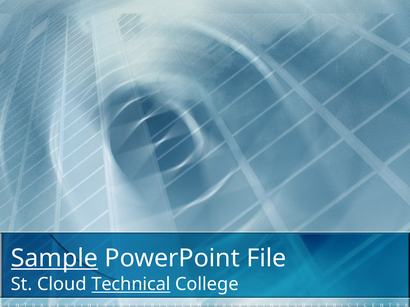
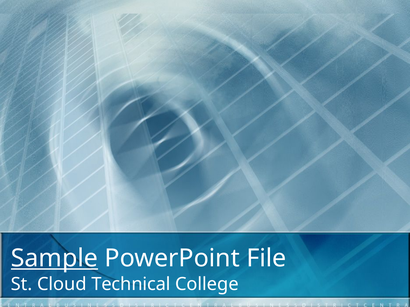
Technical underline: present -> none
